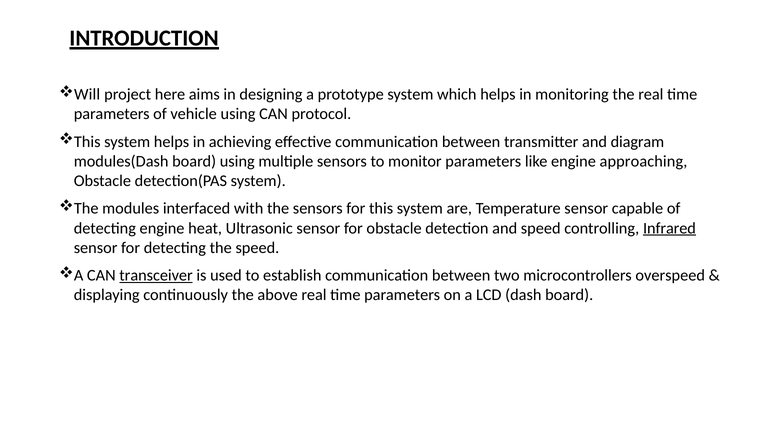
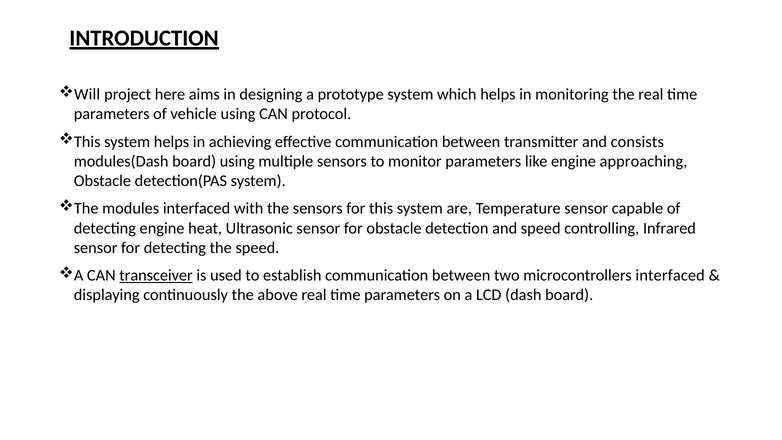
diagram: diagram -> consists
Infrared underline: present -> none
microcontrollers overspeed: overspeed -> interfaced
